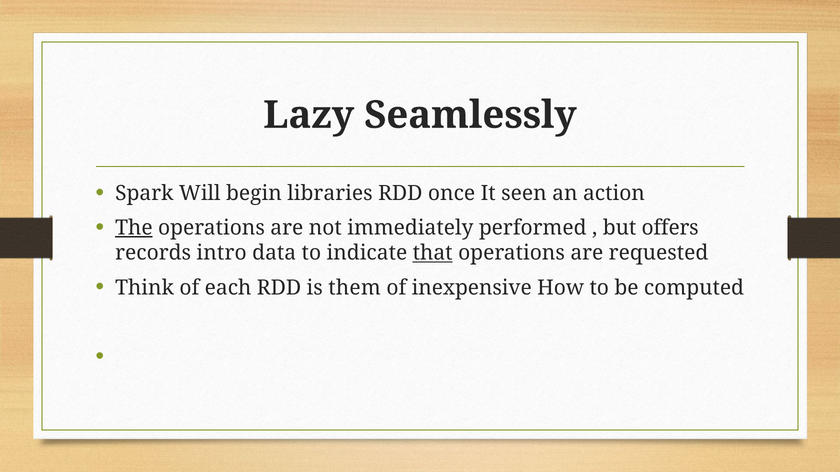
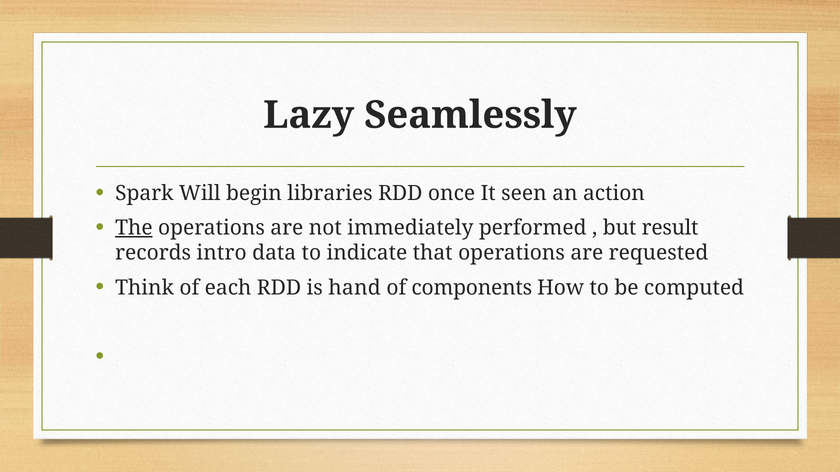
offers: offers -> result
that underline: present -> none
them: them -> hand
inexpensive: inexpensive -> components
